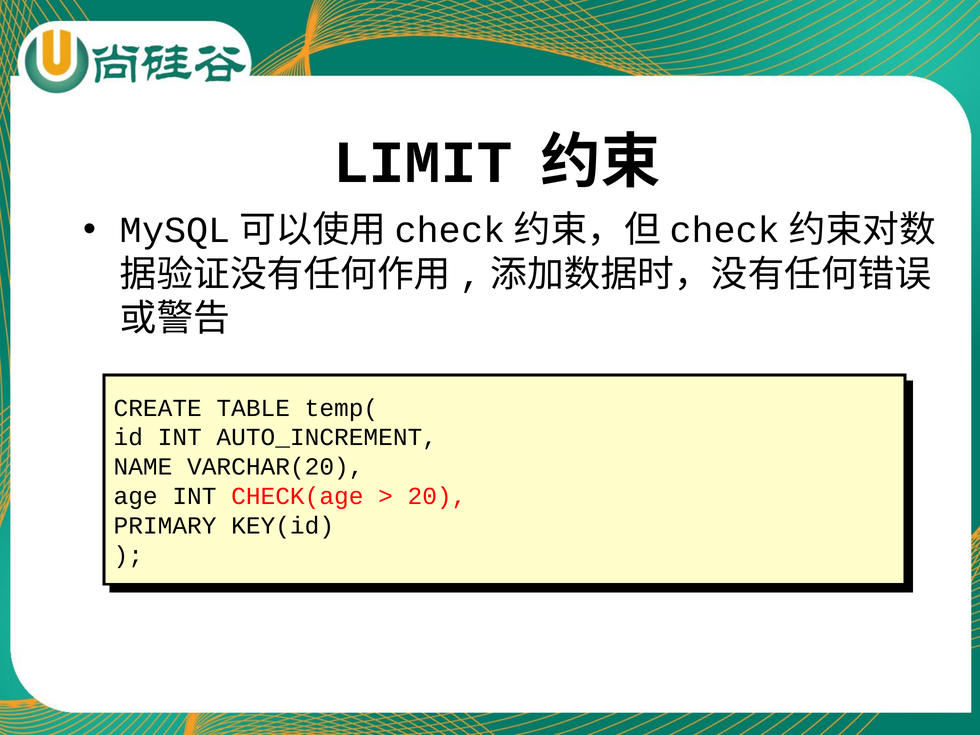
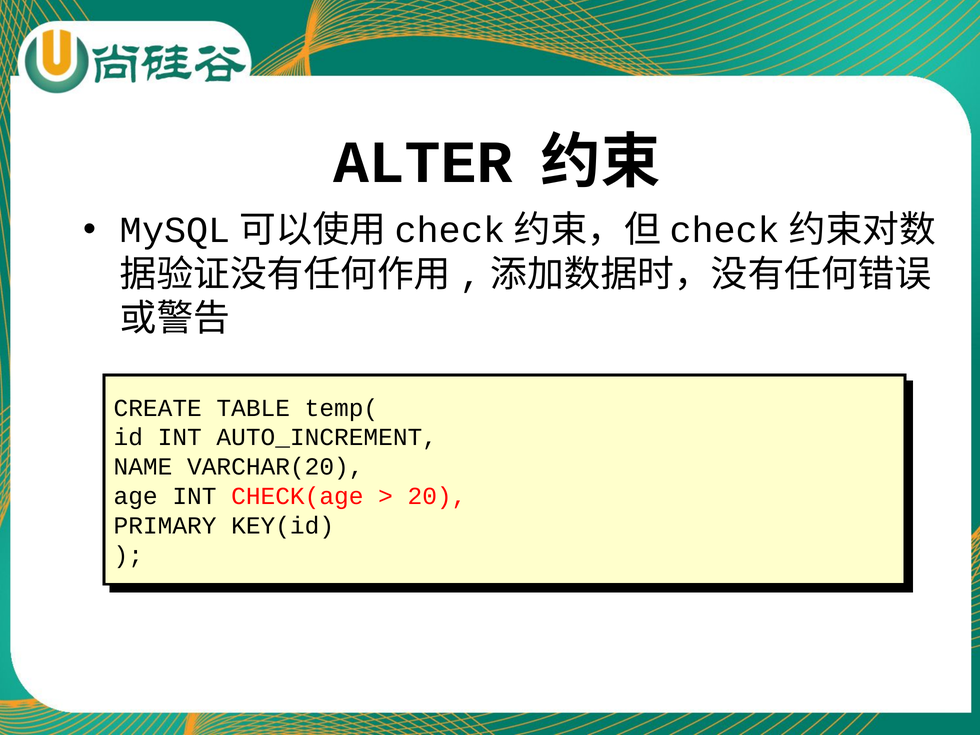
LIMIT: LIMIT -> ALTER
